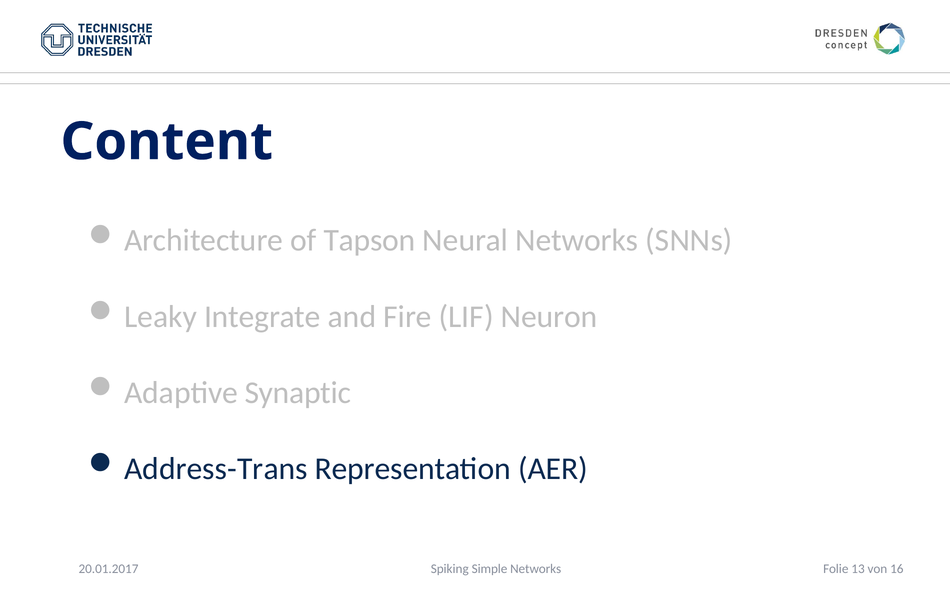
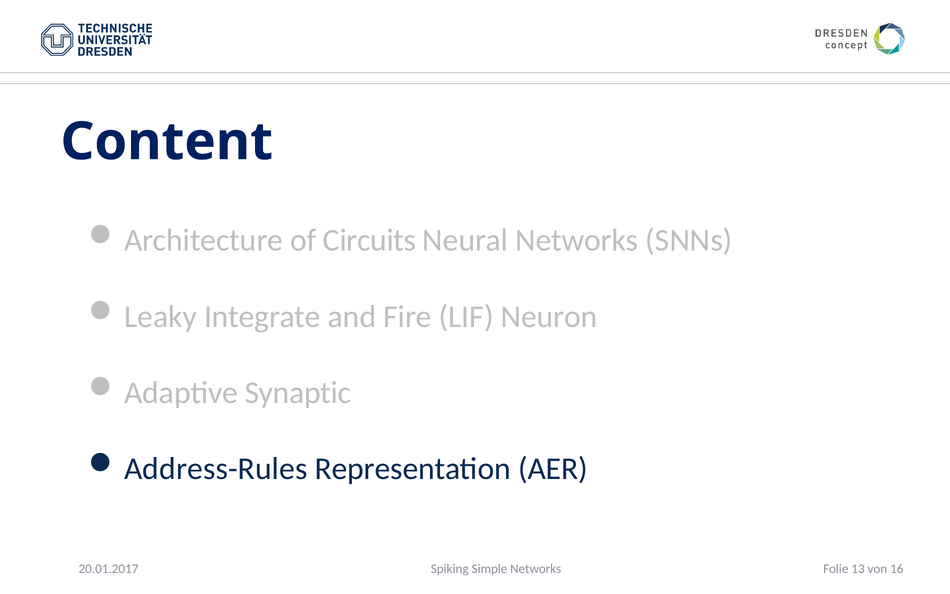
Tapson: Tapson -> Circuits
Address-Trans: Address-Trans -> Address-Rules
